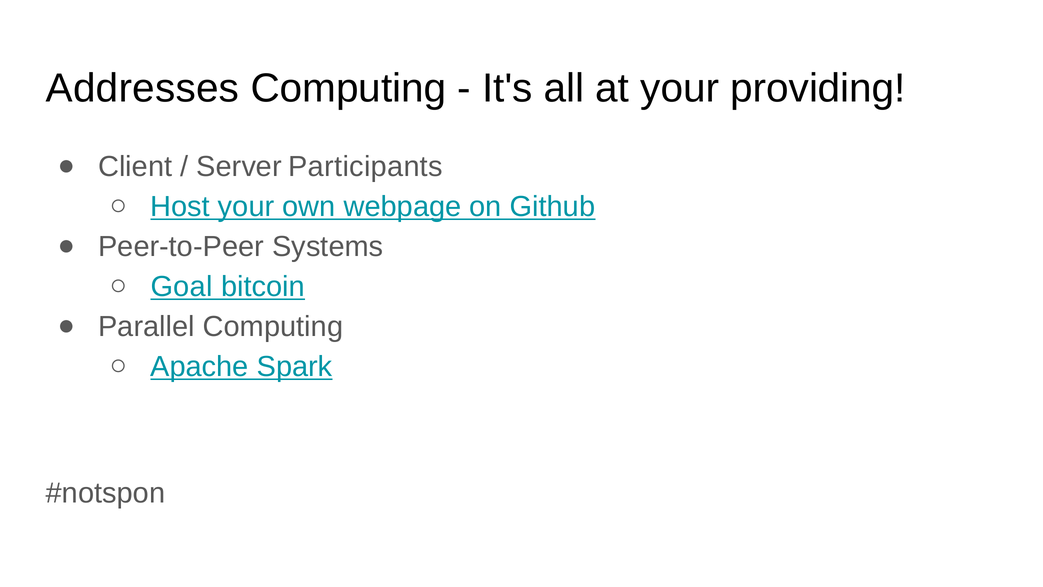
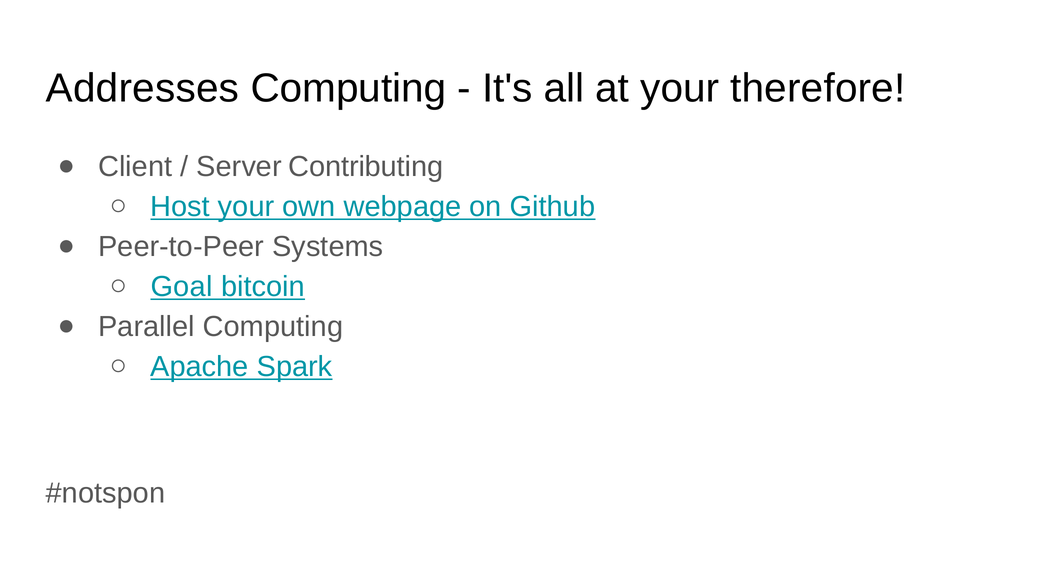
providing: providing -> therefore
Participants: Participants -> Contributing
